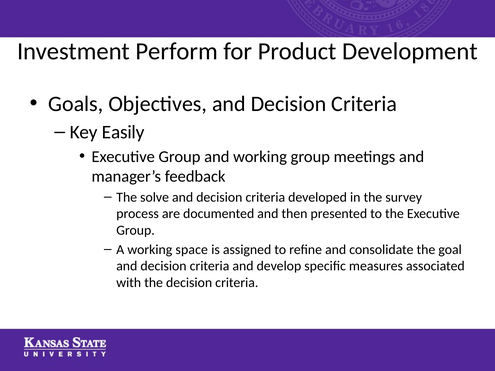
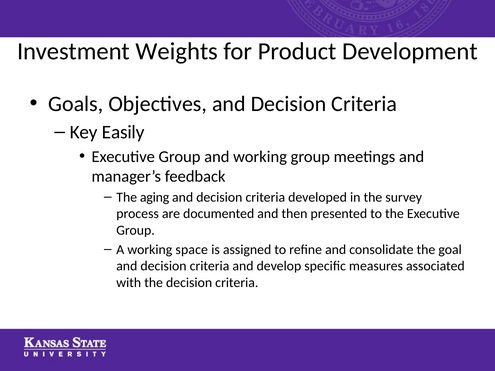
Perform: Perform -> Weights
solve: solve -> aging
